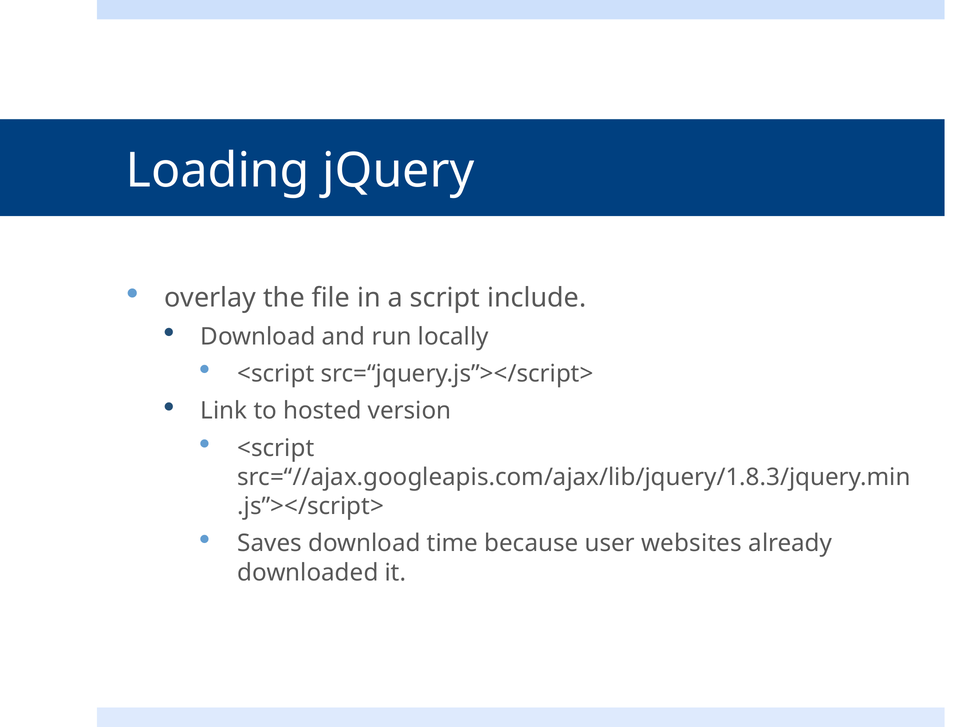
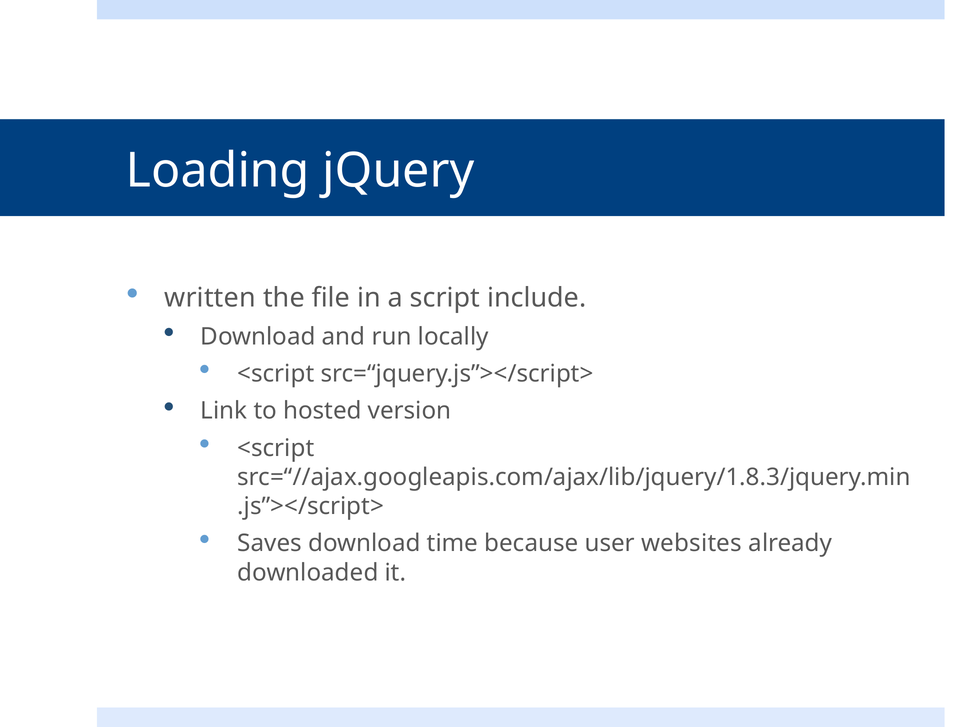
overlay: overlay -> written
